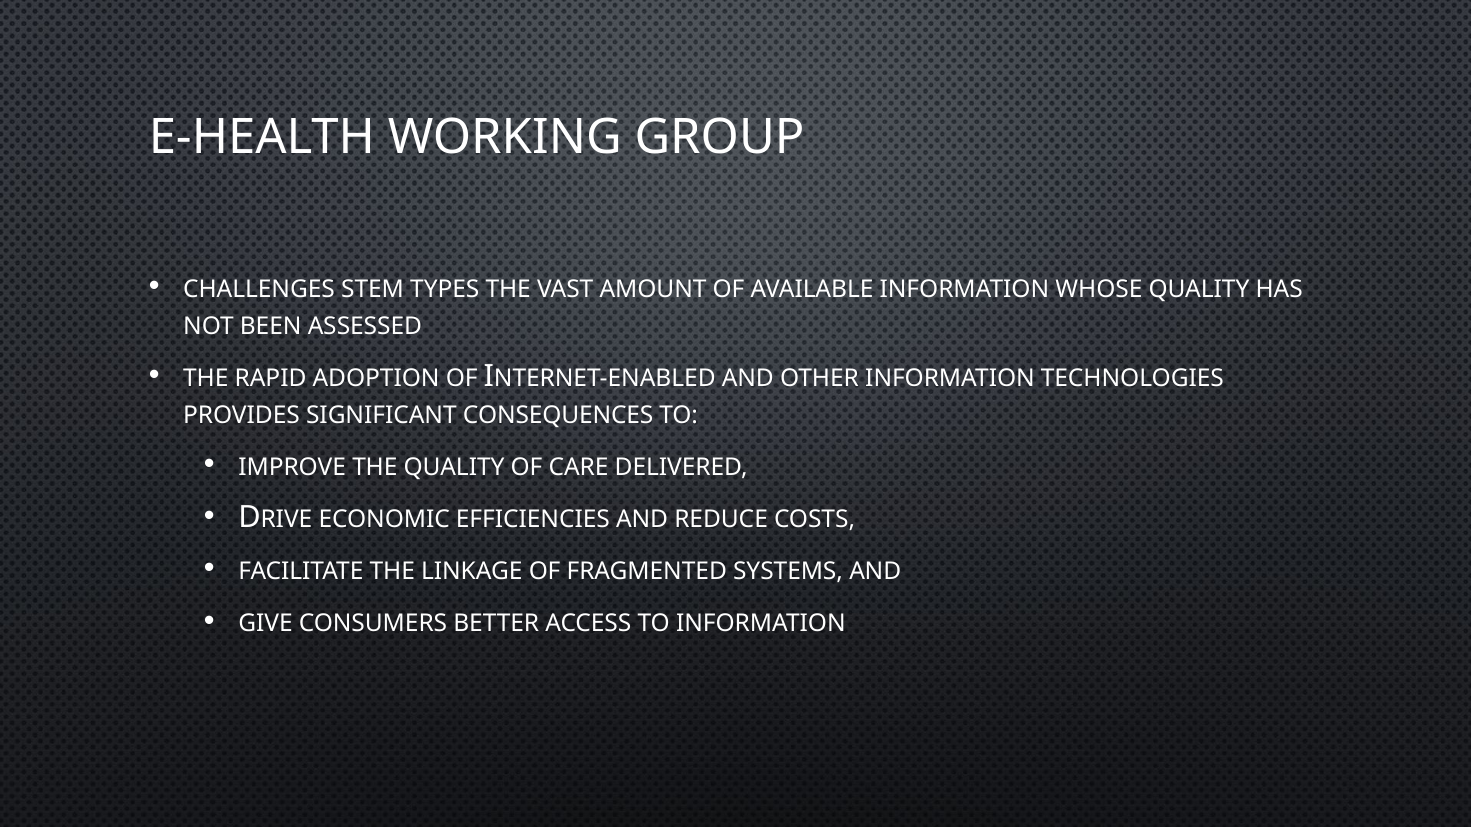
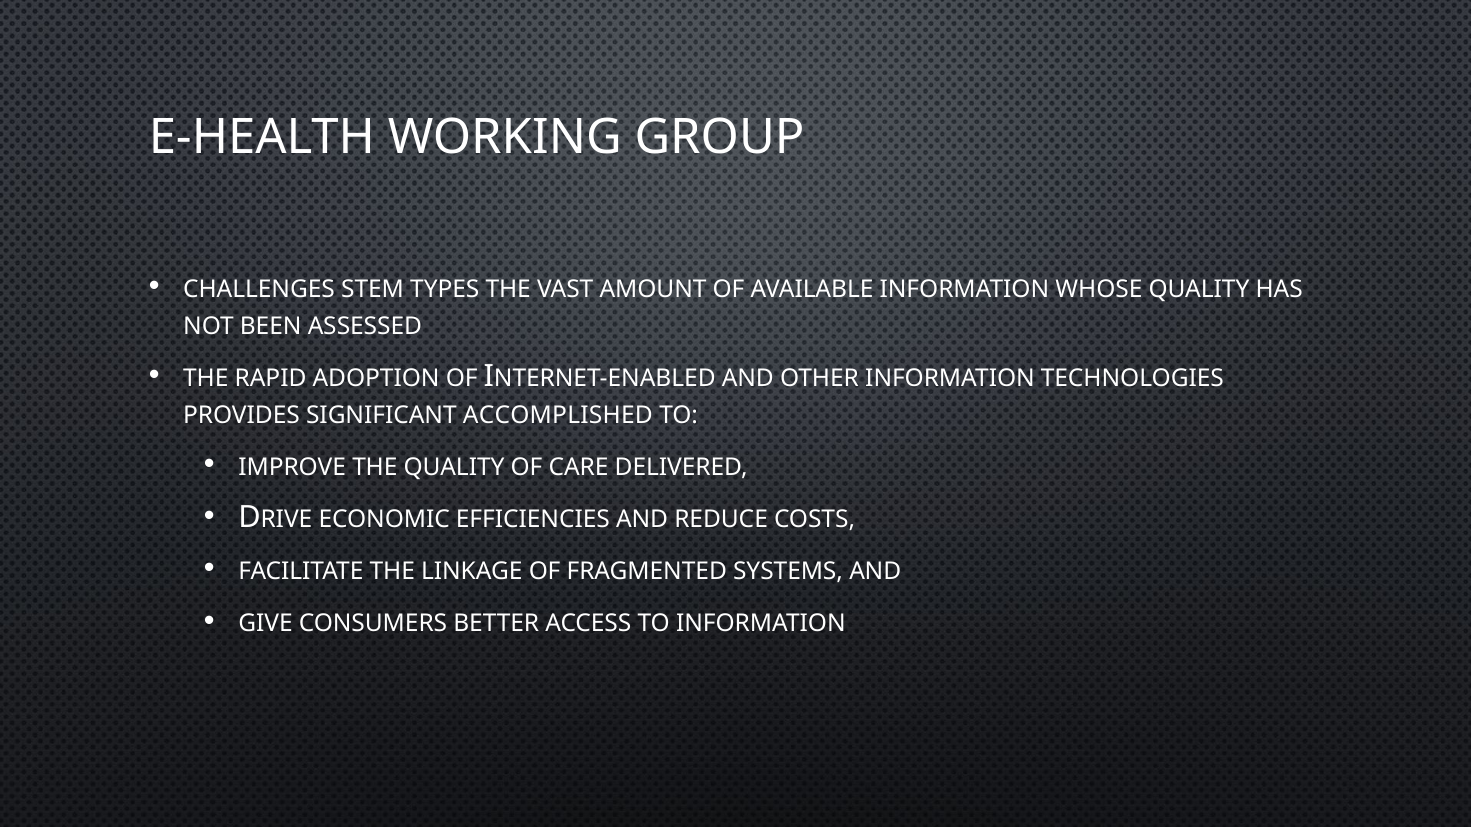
CONSEQUENCES: CONSEQUENCES -> ACCOMPLISHED
